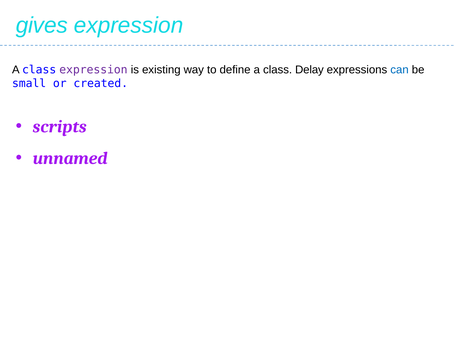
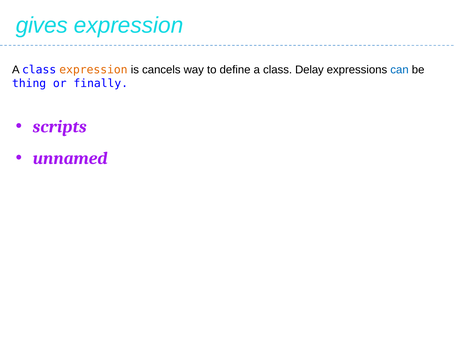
expression at (93, 70) colour: purple -> orange
existing: existing -> cancels
small: small -> thing
created: created -> finally
